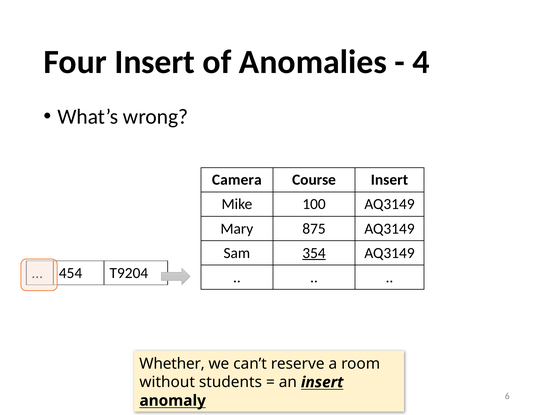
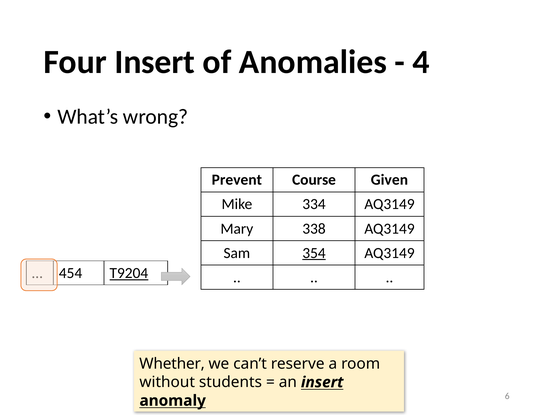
Camera: Camera -> Prevent
Course Insert: Insert -> Given
100: 100 -> 334
875: 875 -> 338
T9204 underline: none -> present
